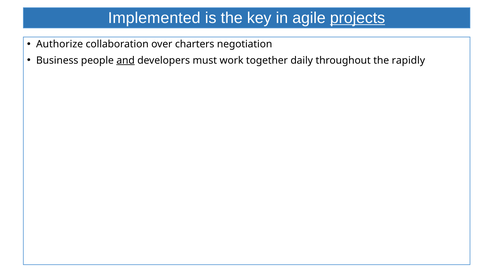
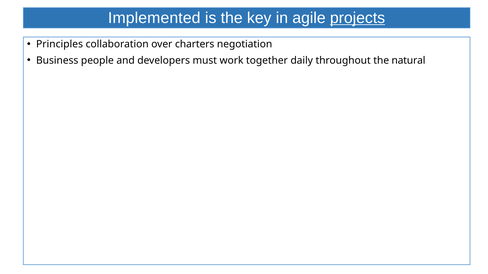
Authorize: Authorize -> Principles
and underline: present -> none
rapidly: rapidly -> natural
